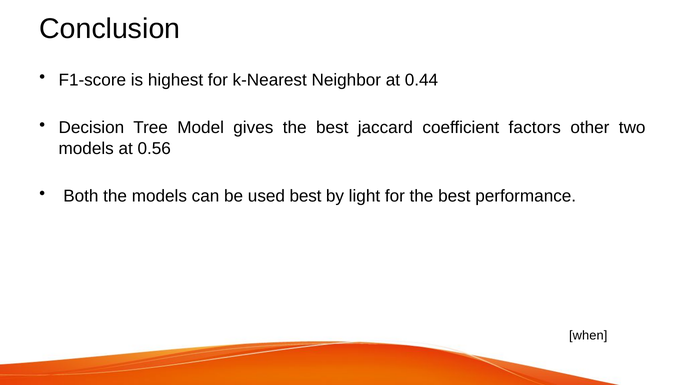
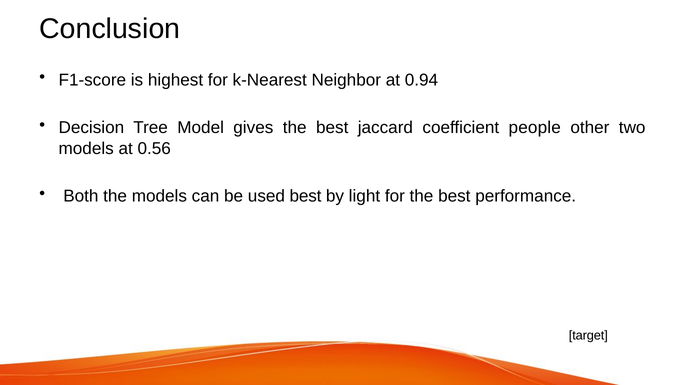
0.44: 0.44 -> 0.94
factors: factors -> people
when: when -> target
